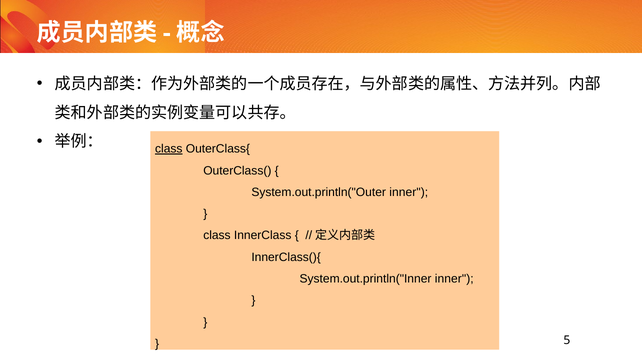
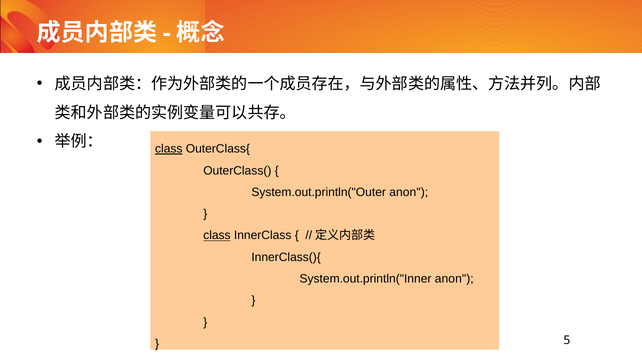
System.out.println("Outer inner: inner -> anon
class at (217, 236) underline: none -> present
System.out.println("Inner inner: inner -> anon
